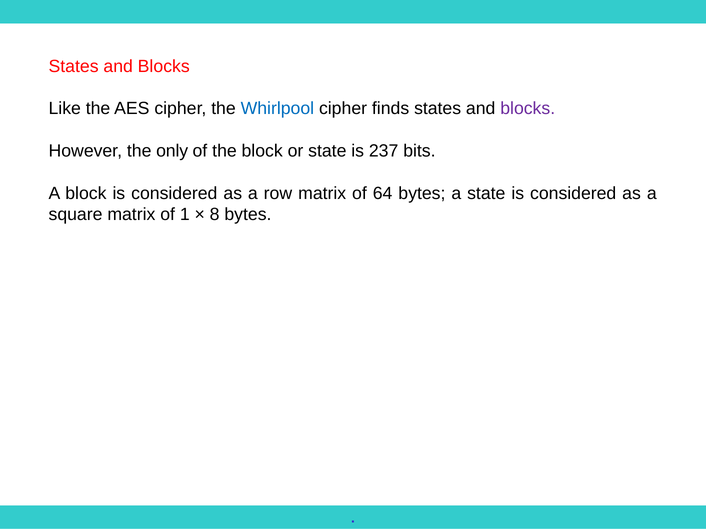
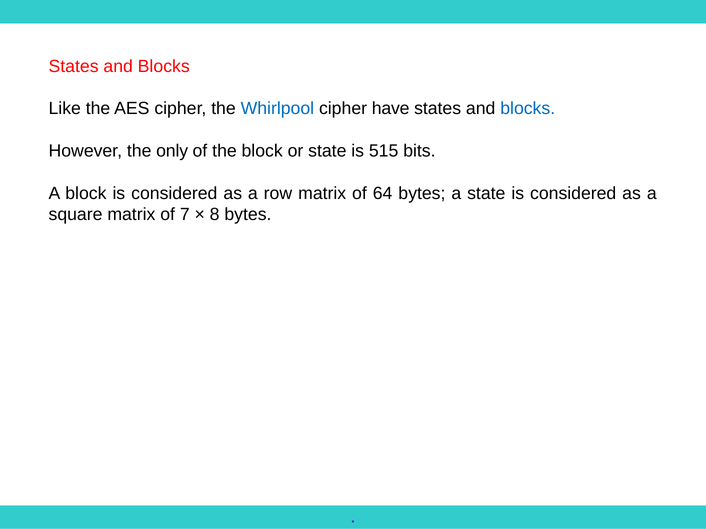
finds: finds -> have
blocks at (528, 109) colour: purple -> blue
237: 237 -> 515
1: 1 -> 7
